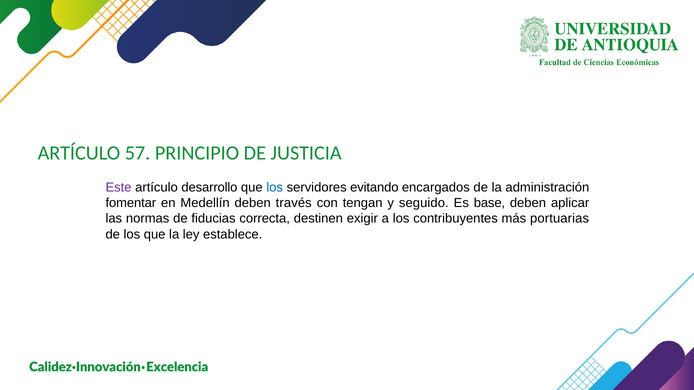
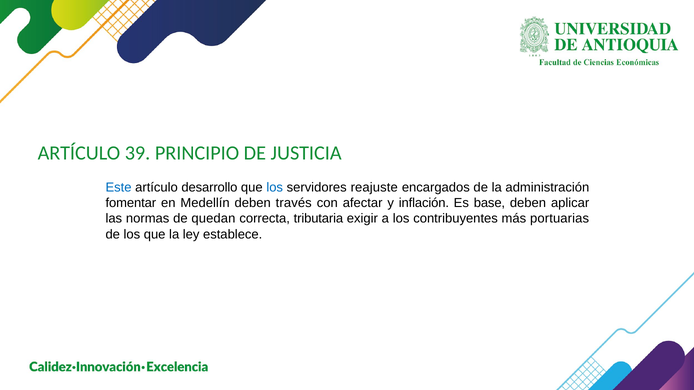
57: 57 -> 39
Este colour: purple -> blue
evitando: evitando -> reajuste
tengan: tengan -> afectar
seguido: seguido -> inflación
fiducias: fiducias -> quedan
destinen: destinen -> tributaria
